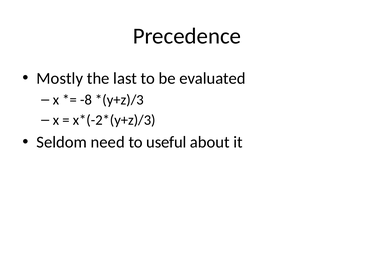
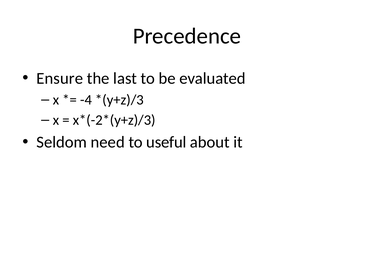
Mostly: Mostly -> Ensure
-8: -8 -> -4
